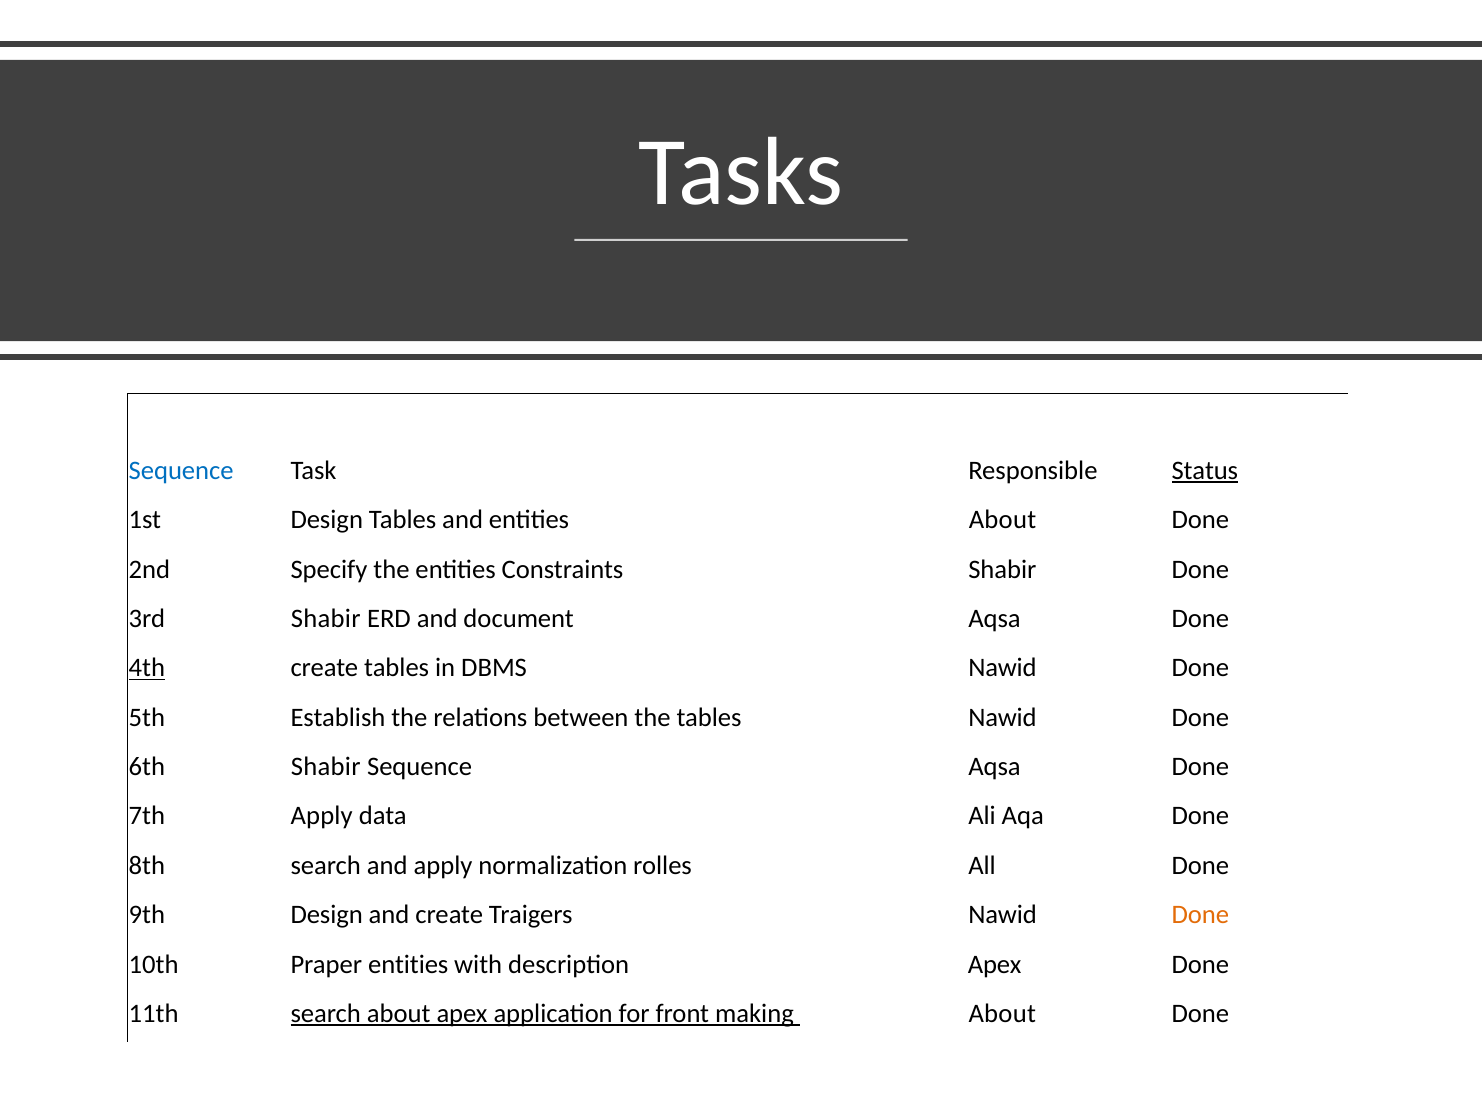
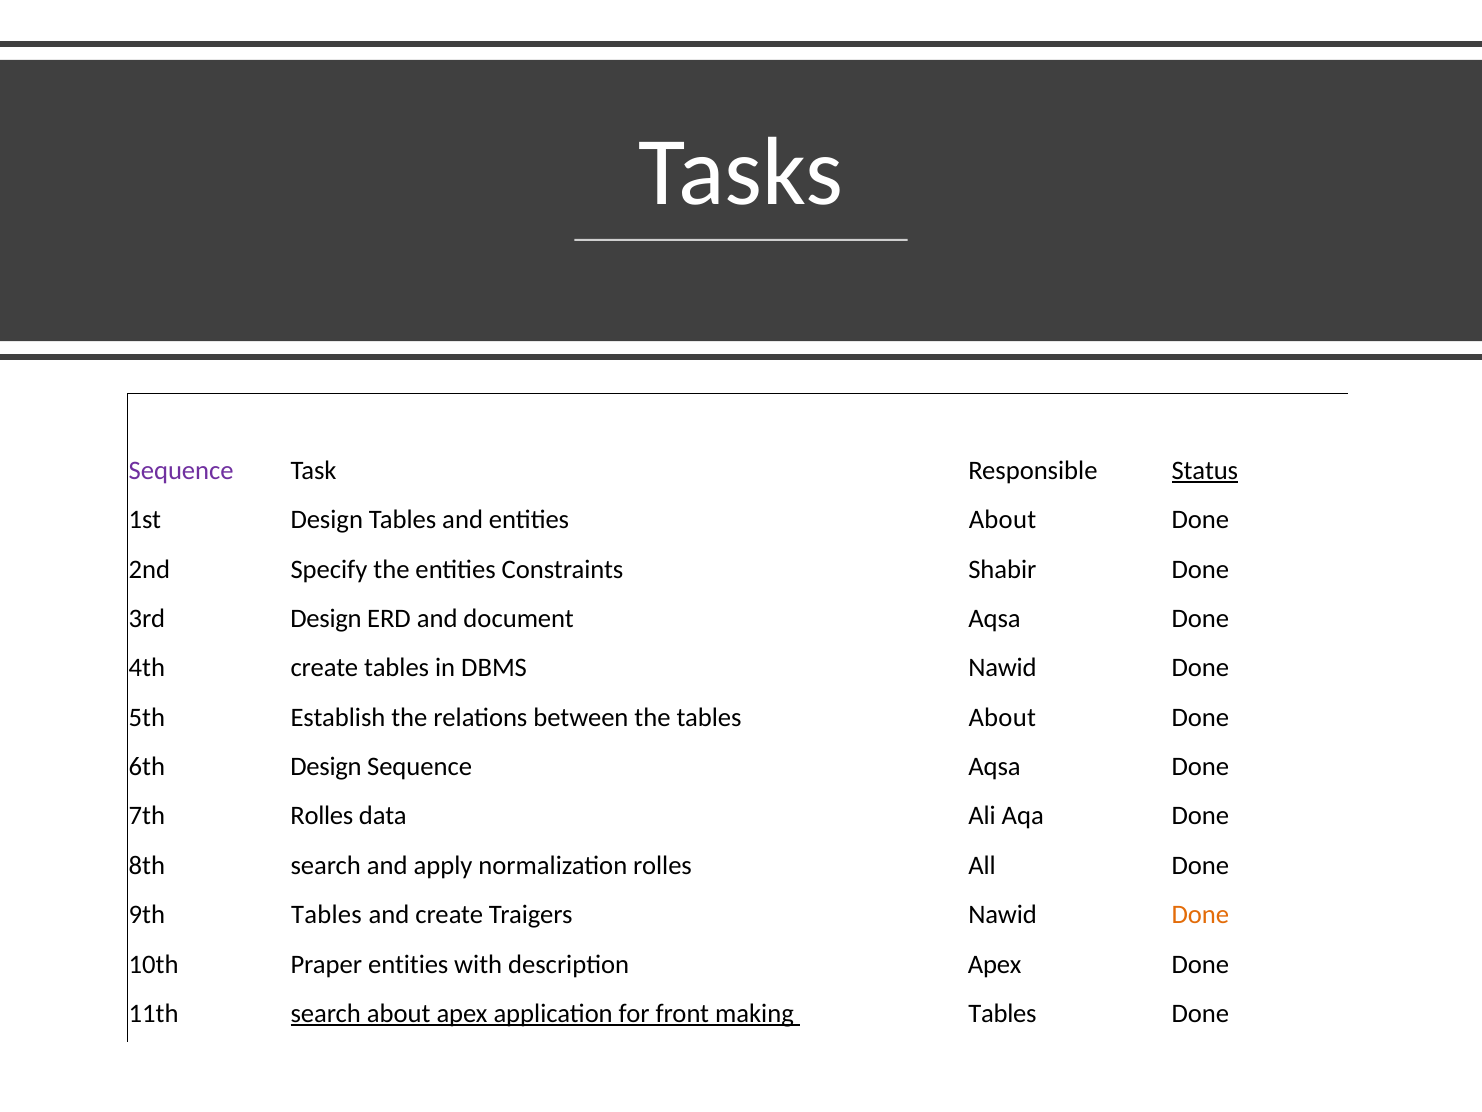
Sequence at (181, 470) colour: blue -> purple
3rd Shabir: Shabir -> Design
4th underline: present -> none
tables Nawid: Nawid -> About
6th Shabir: Shabir -> Design
7th Apply: Apply -> Rolles
9th Design: Design -> Tables
making About: About -> Tables
